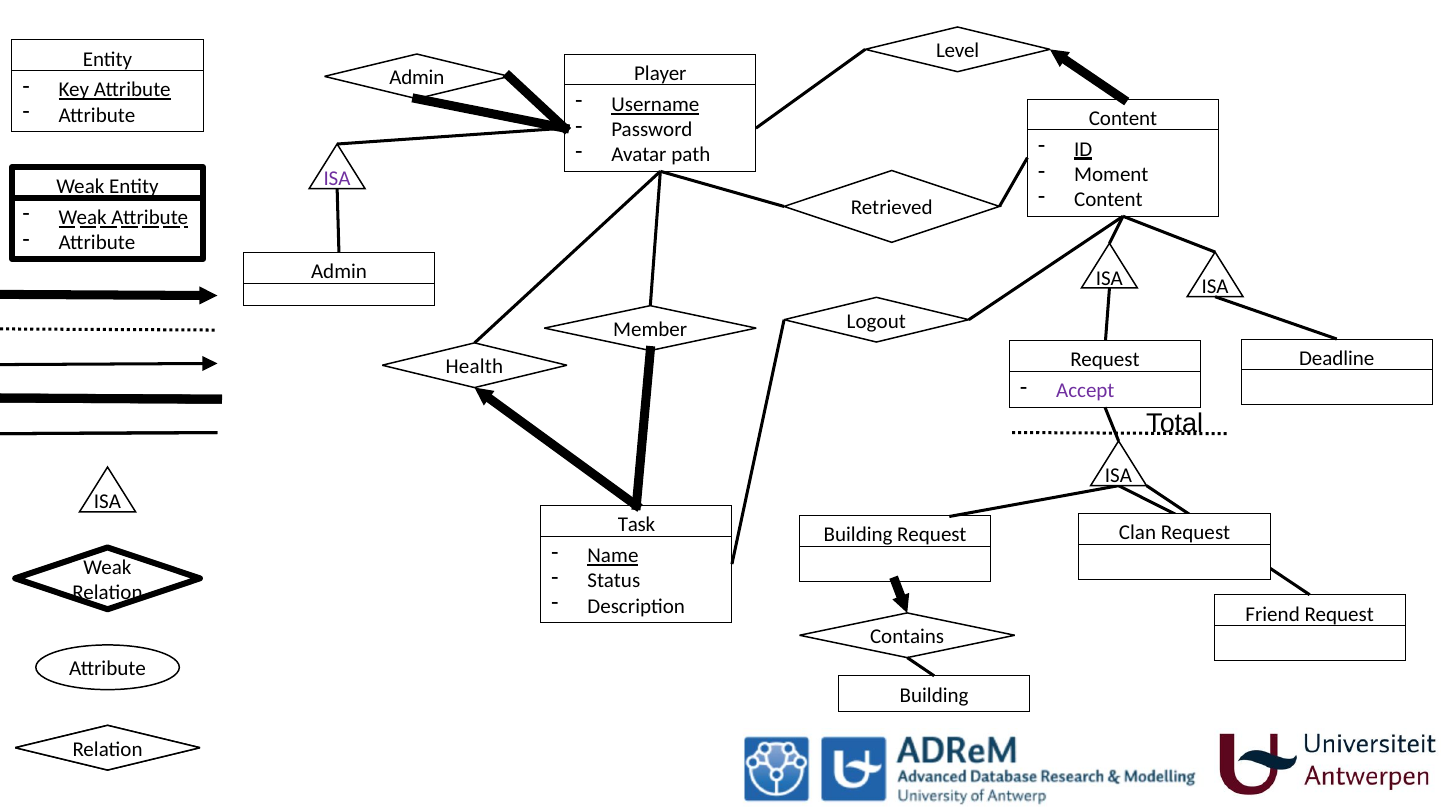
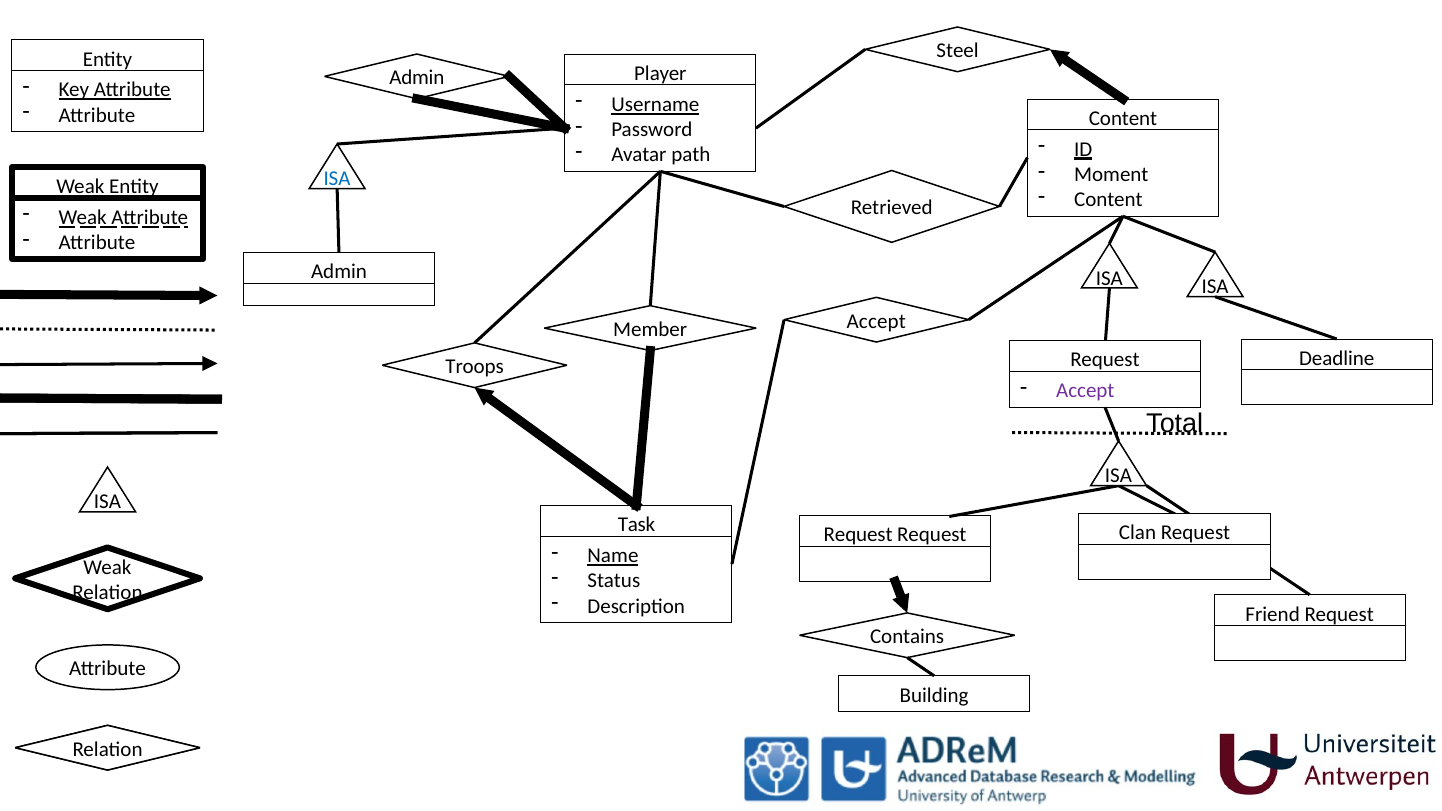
Level: Level -> Steel
ISA at (337, 179) colour: purple -> blue
Logout at (876, 321): Logout -> Accept
Health: Health -> Troops
Building at (858, 535): Building -> Request
